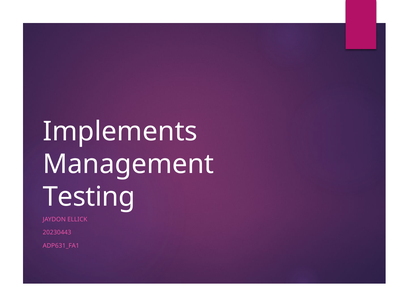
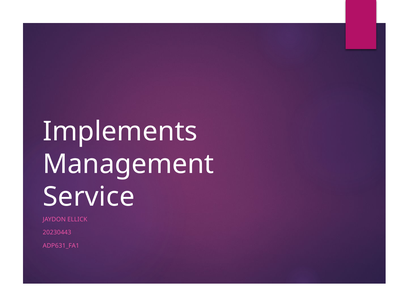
Testing: Testing -> Service
